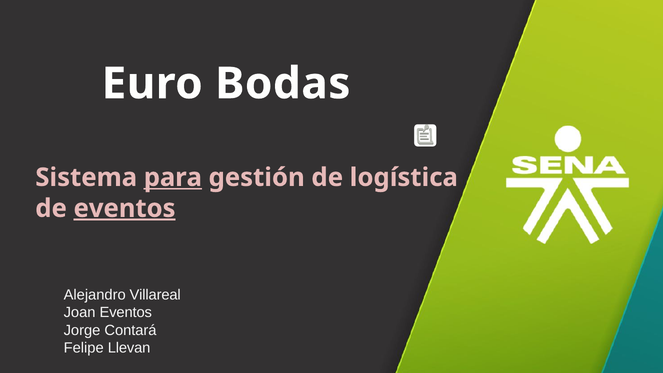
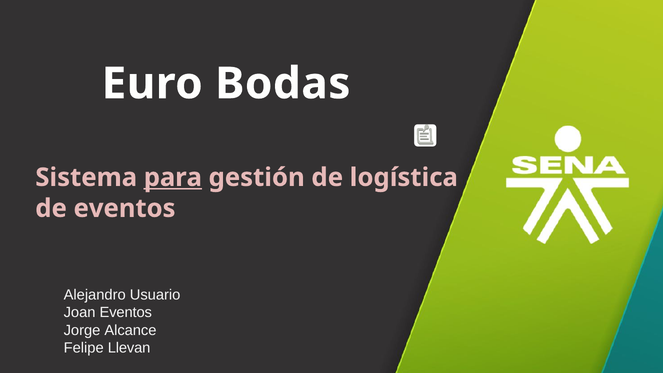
eventos at (125, 208) underline: present -> none
Villareal: Villareal -> Usuario
Contará: Contará -> Alcance
